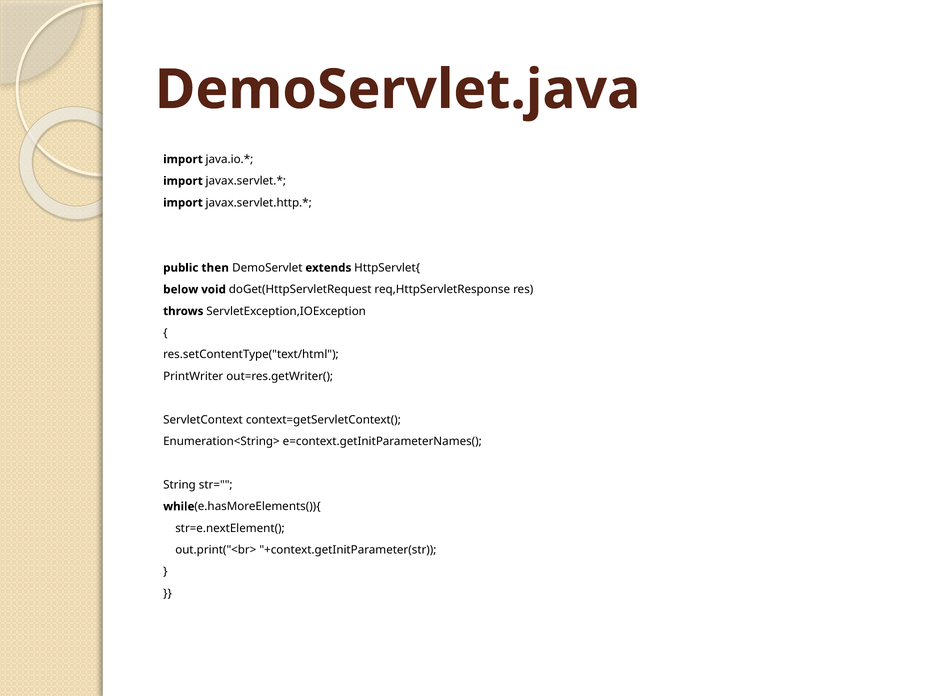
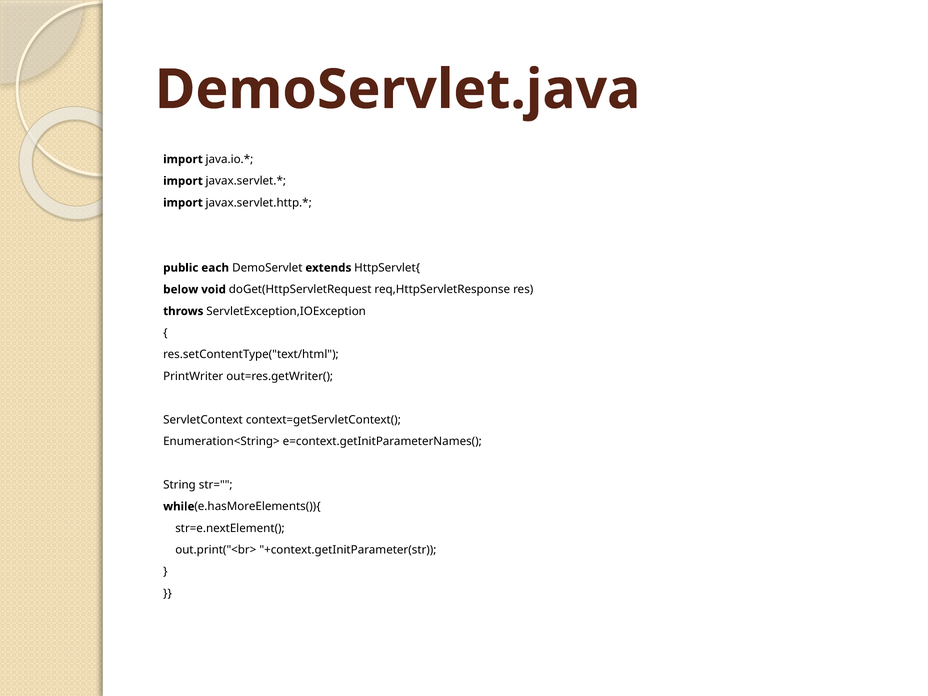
then: then -> each
